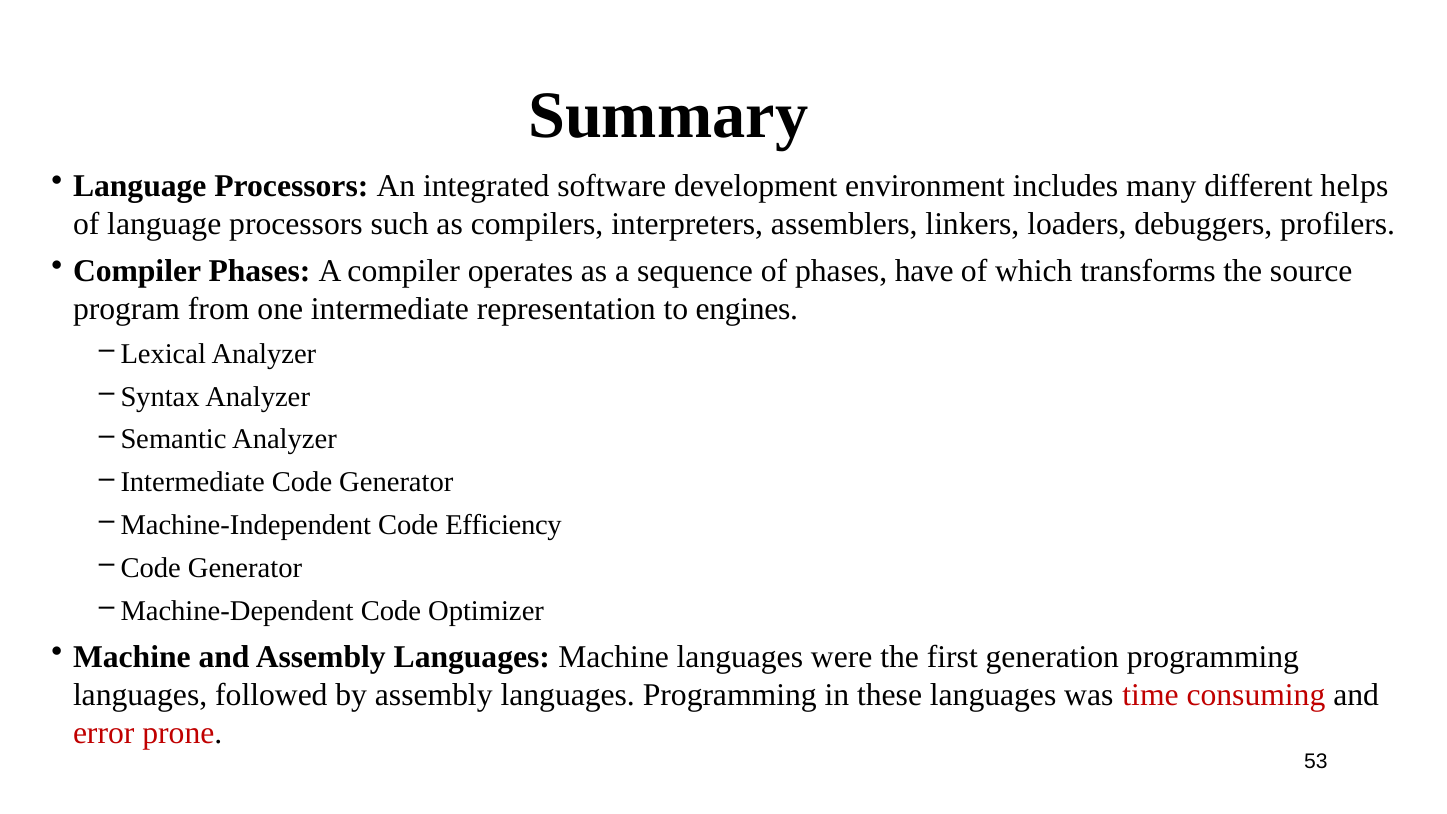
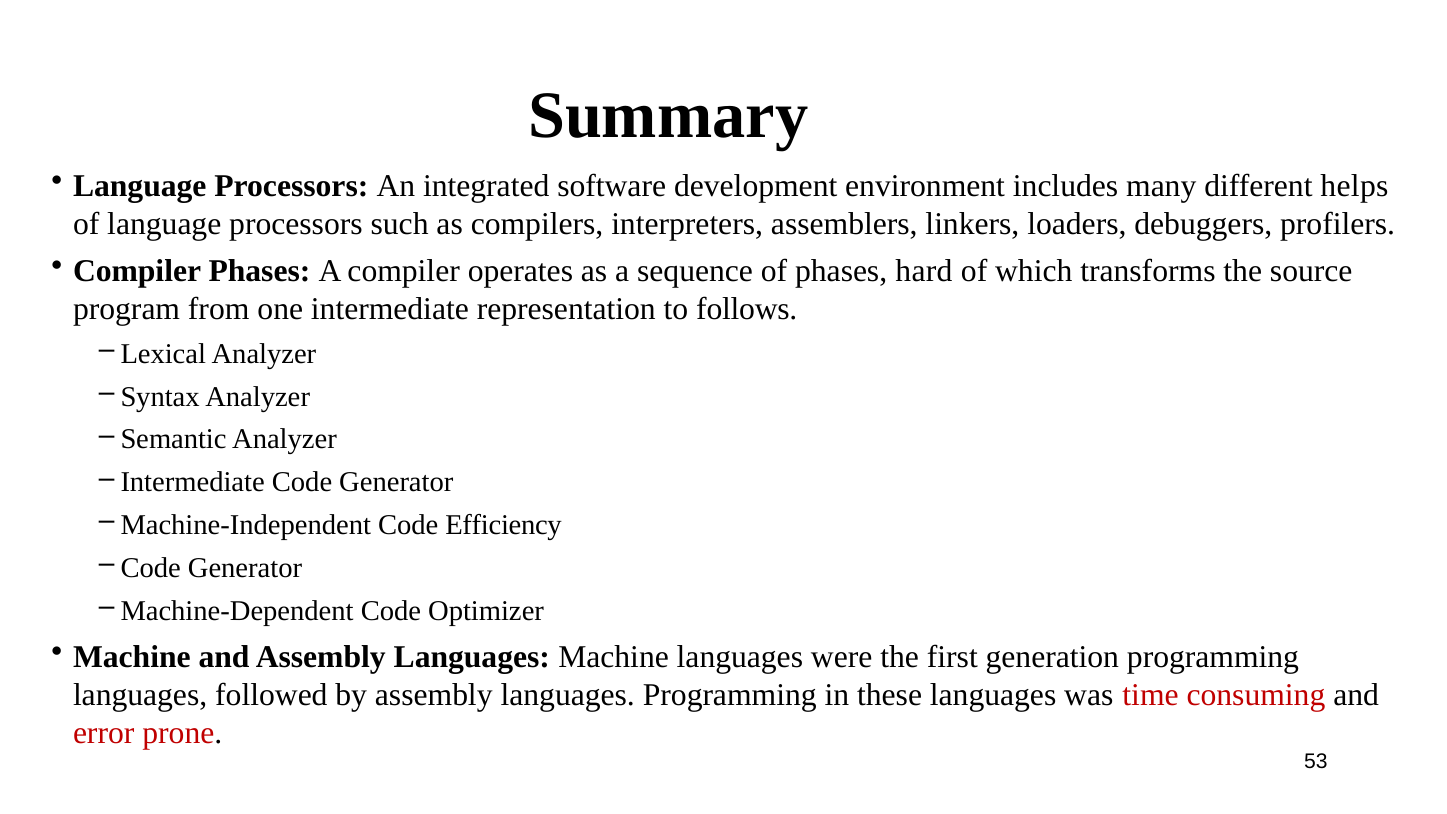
have: have -> hard
engines: engines -> follows
